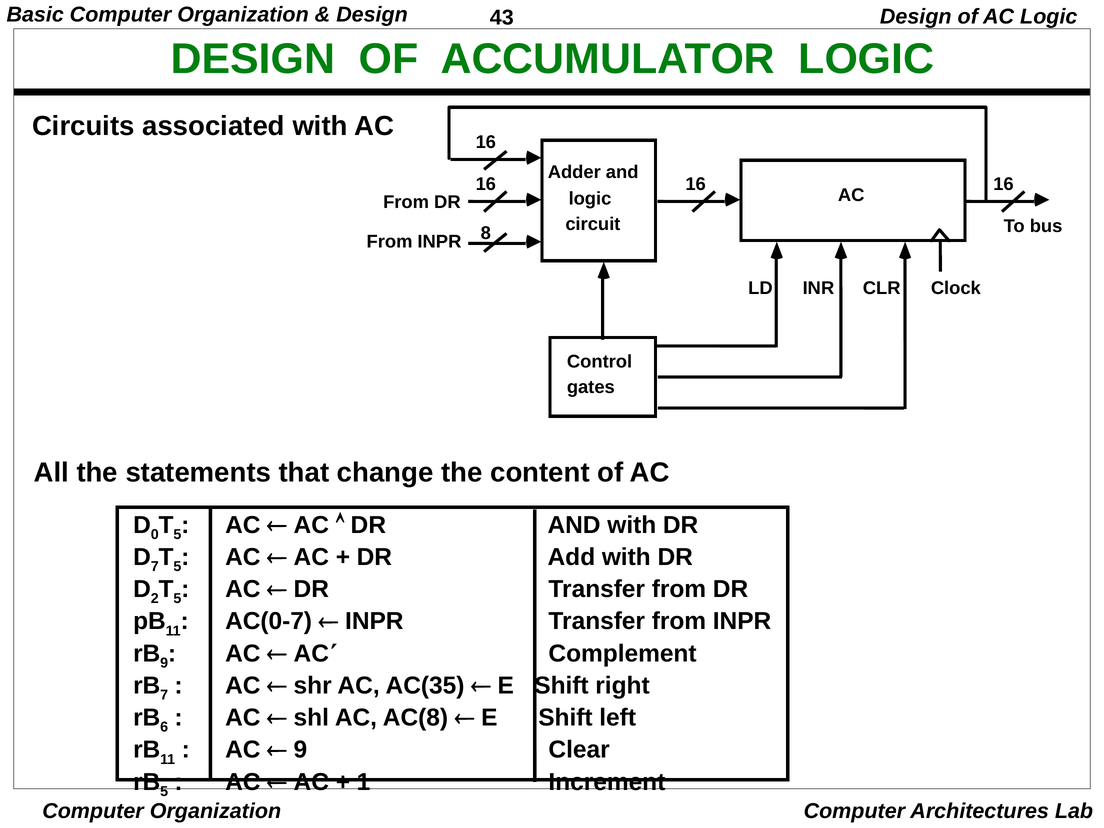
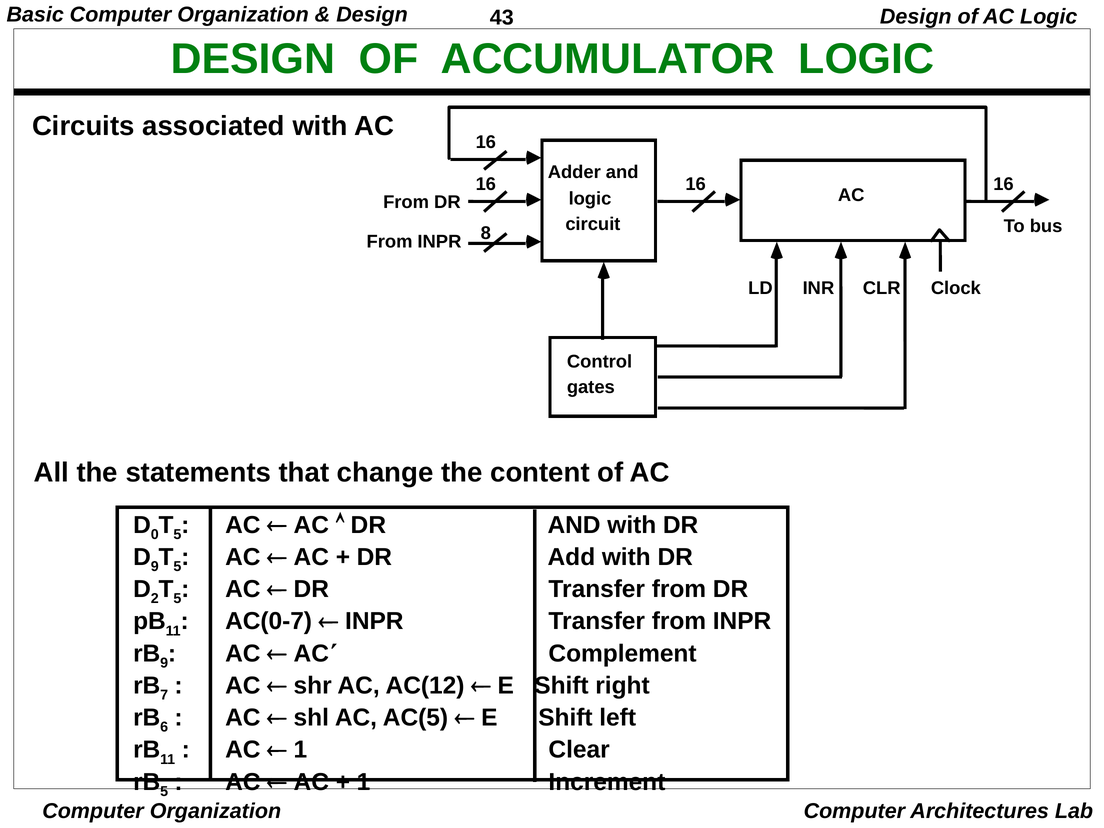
7 at (155, 567): 7 -> 9
AC(35: AC(35 -> AC(12
AC(8: AC(8 -> AC(5
9 at (300, 750): 9 -> 1
